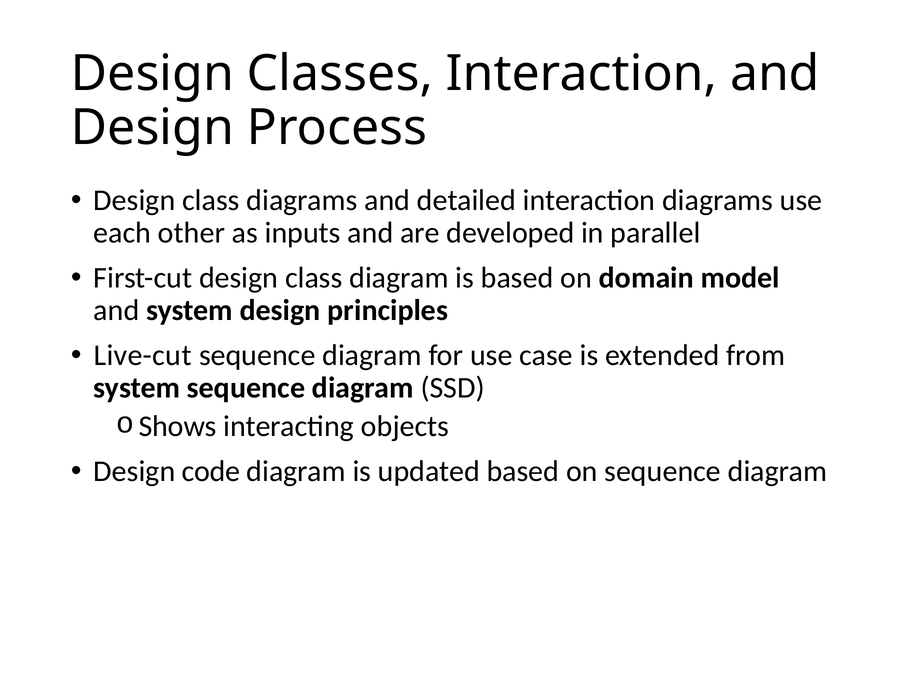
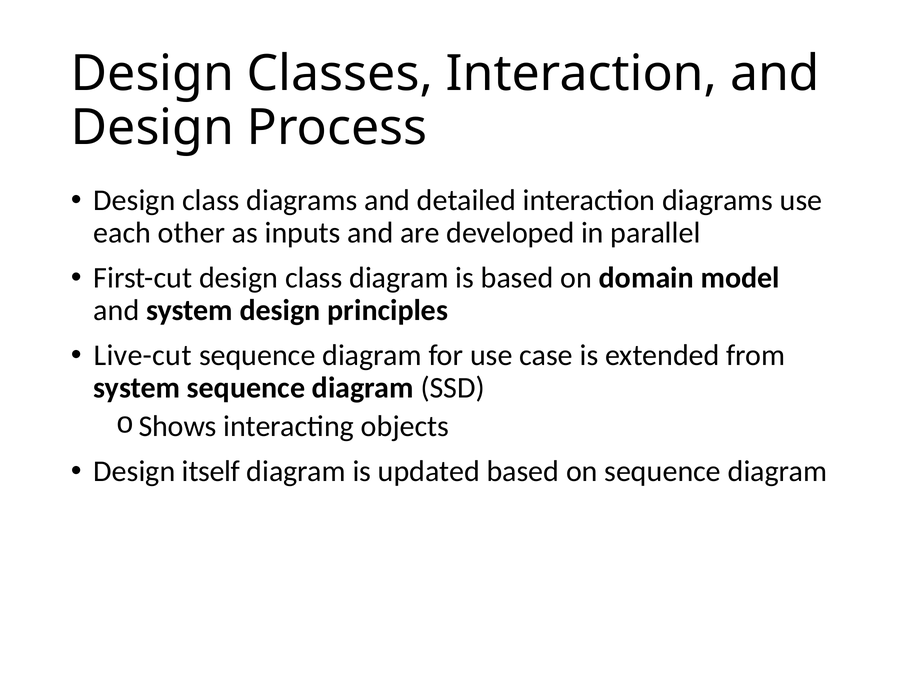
code: code -> itself
